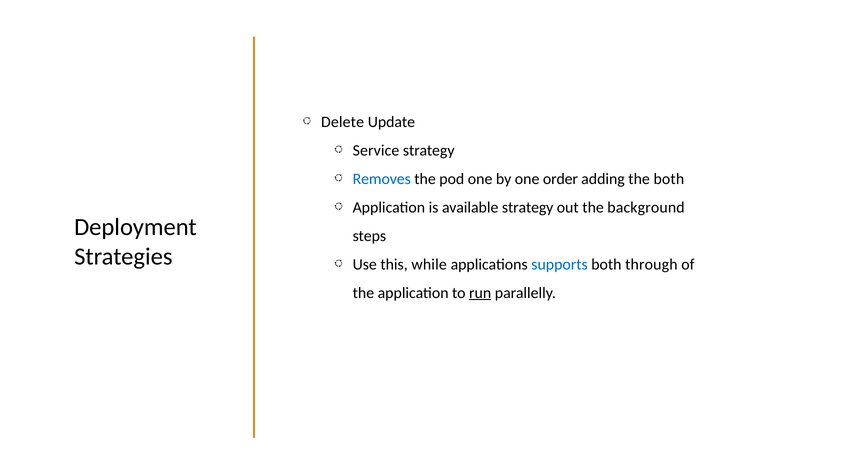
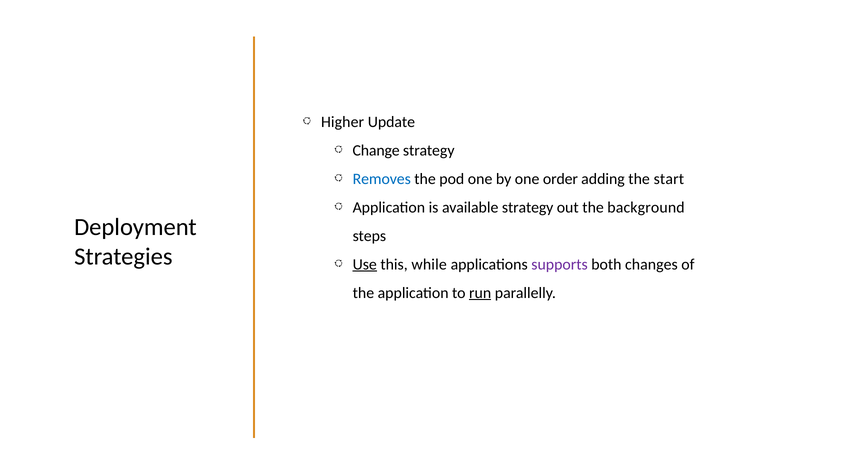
Delete: Delete -> Higher
Service: Service -> Change
the both: both -> start
Use underline: none -> present
supports colour: blue -> purple
through: through -> changes
